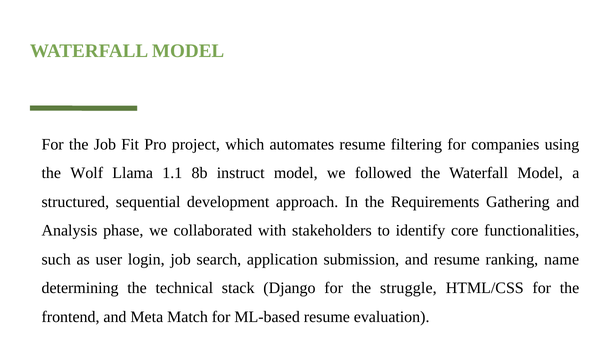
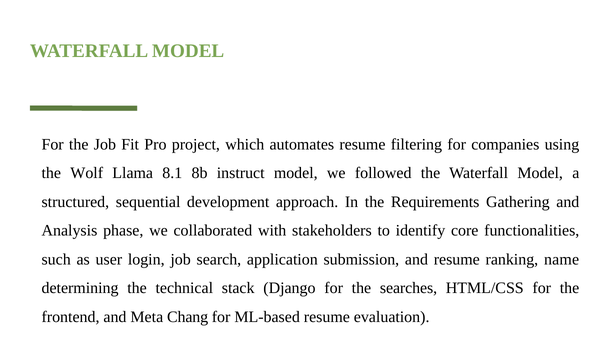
1.1: 1.1 -> 8.1
struggle: struggle -> searches
Match: Match -> Chang
